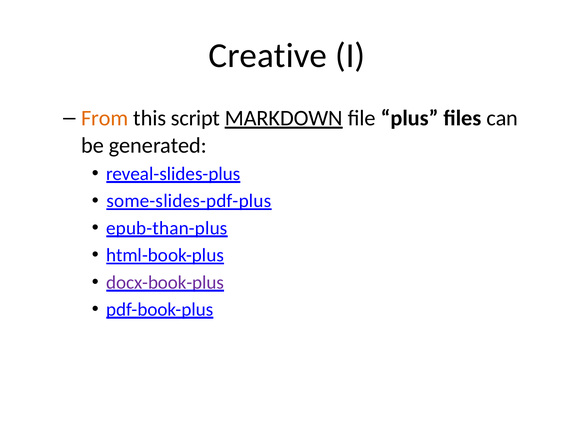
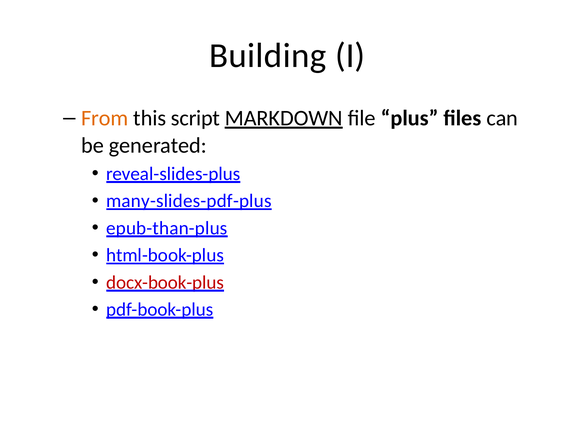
Creative: Creative -> Building
some-slides-pdf-plus: some-slides-pdf-plus -> many-slides-pdf-plus
docx-book-plus colour: purple -> red
